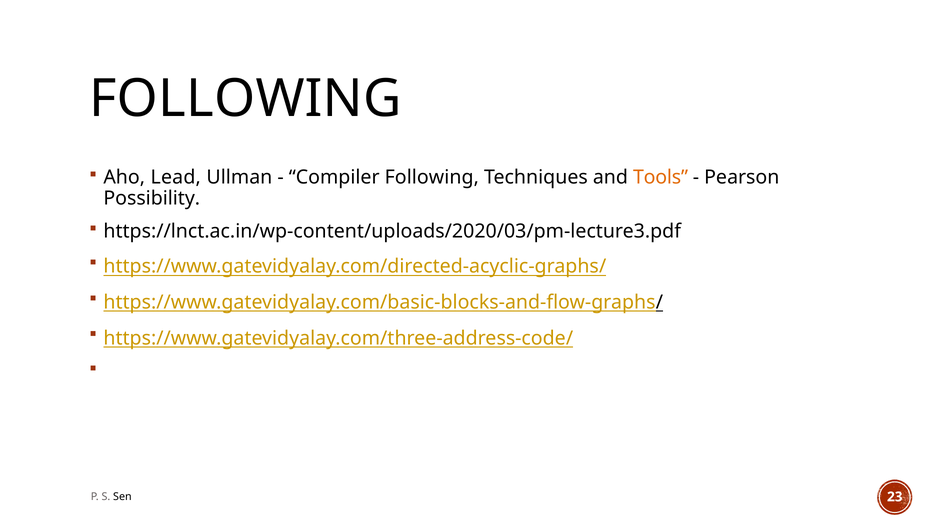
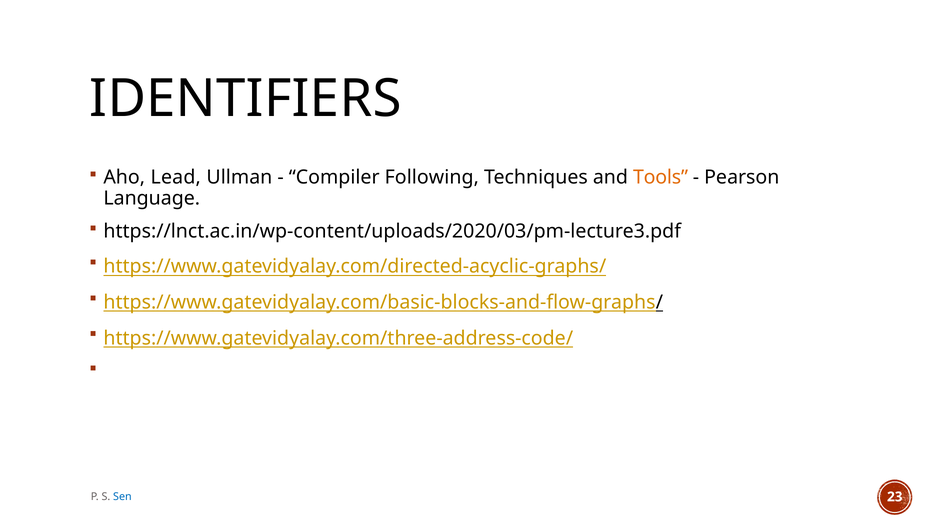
FOLLOWING at (246, 99): FOLLOWING -> IDENTIFIERS
Possibility: Possibility -> Language
Sen colour: black -> blue
